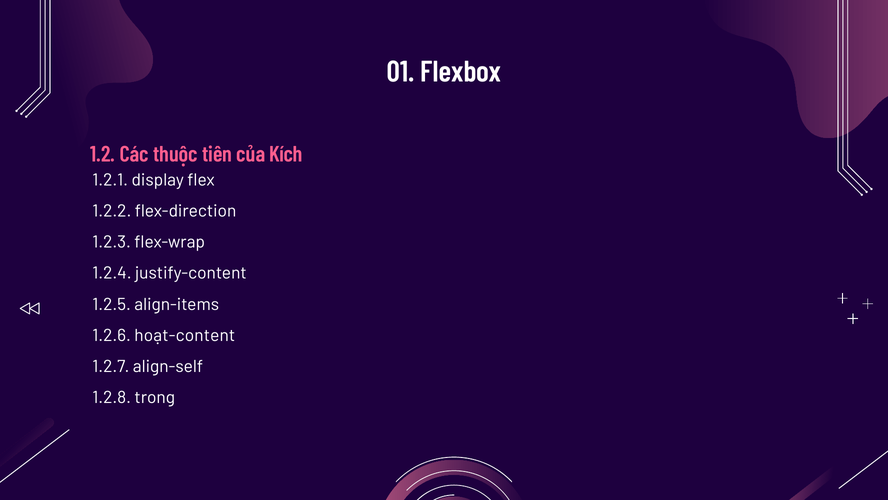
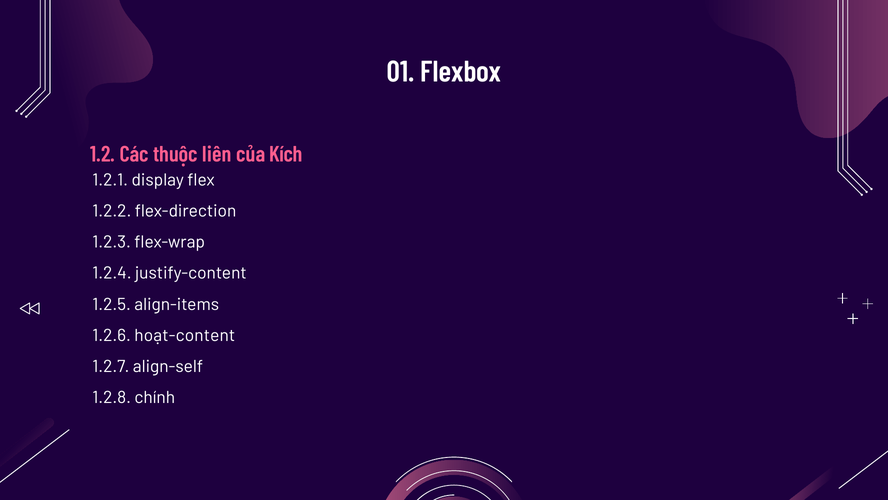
tiên: tiên -> liên
trong: trong -> chính
